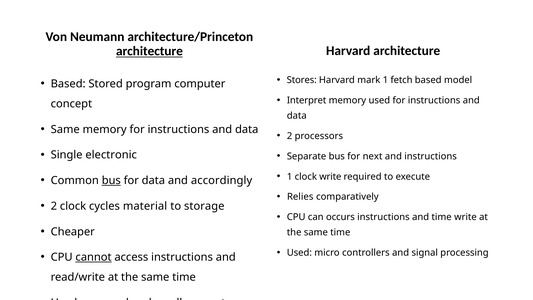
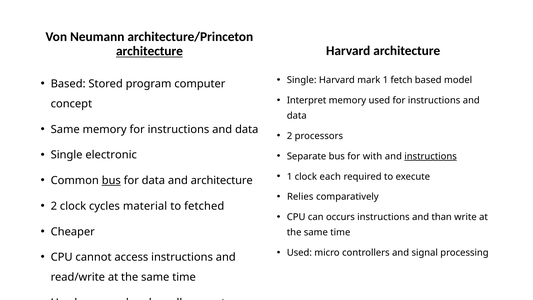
Stores at (302, 80): Stores -> Single
next: next -> with
instructions at (431, 156) underline: none -> present
clock write: write -> each
and accordingly: accordingly -> architecture
storage: storage -> fetched
and time: time -> than
cannot underline: present -> none
